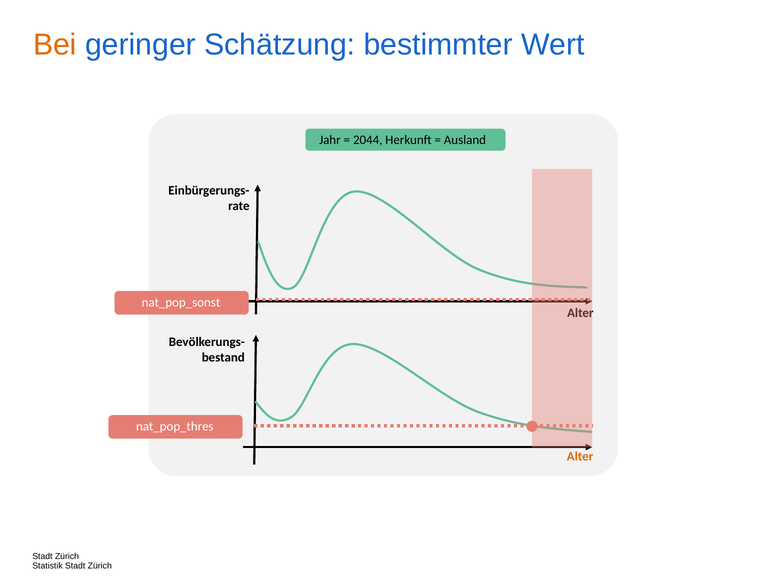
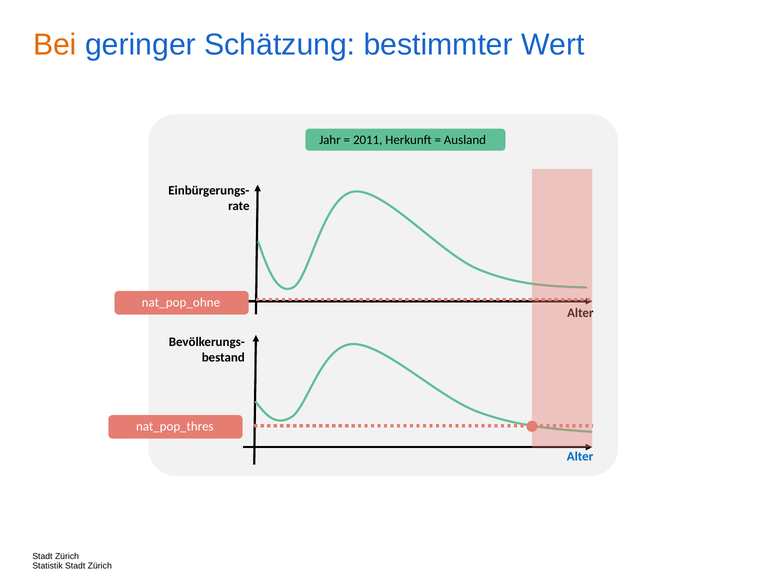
2044: 2044 -> 2011
nat_pop_sonst: nat_pop_sonst -> nat_pop_ohne
Alter at (580, 456) colour: orange -> blue
